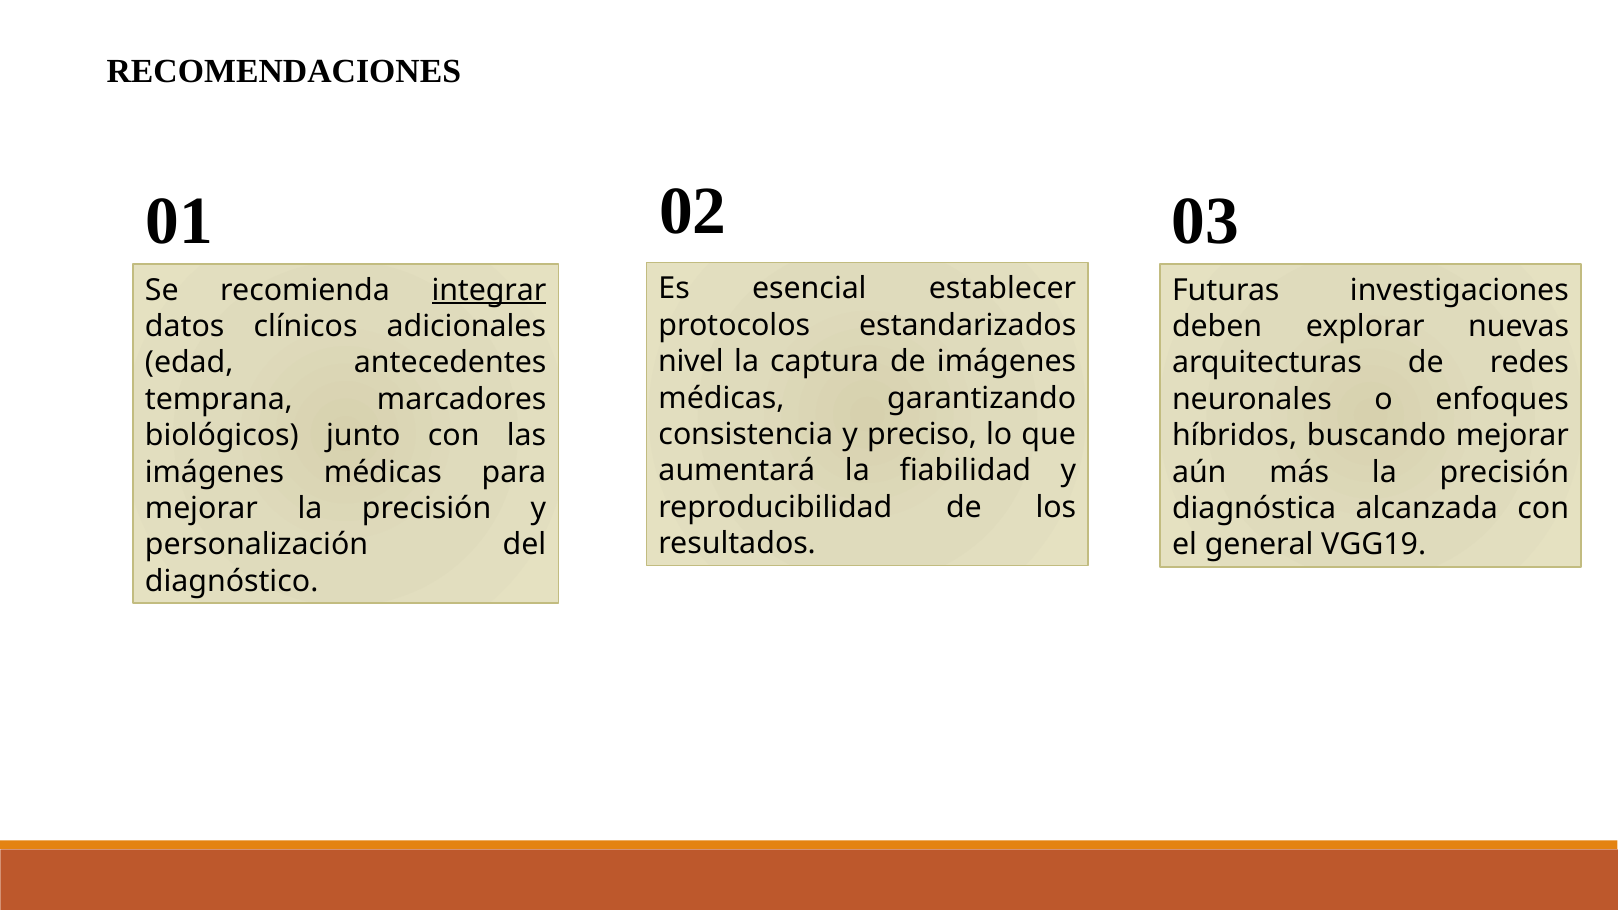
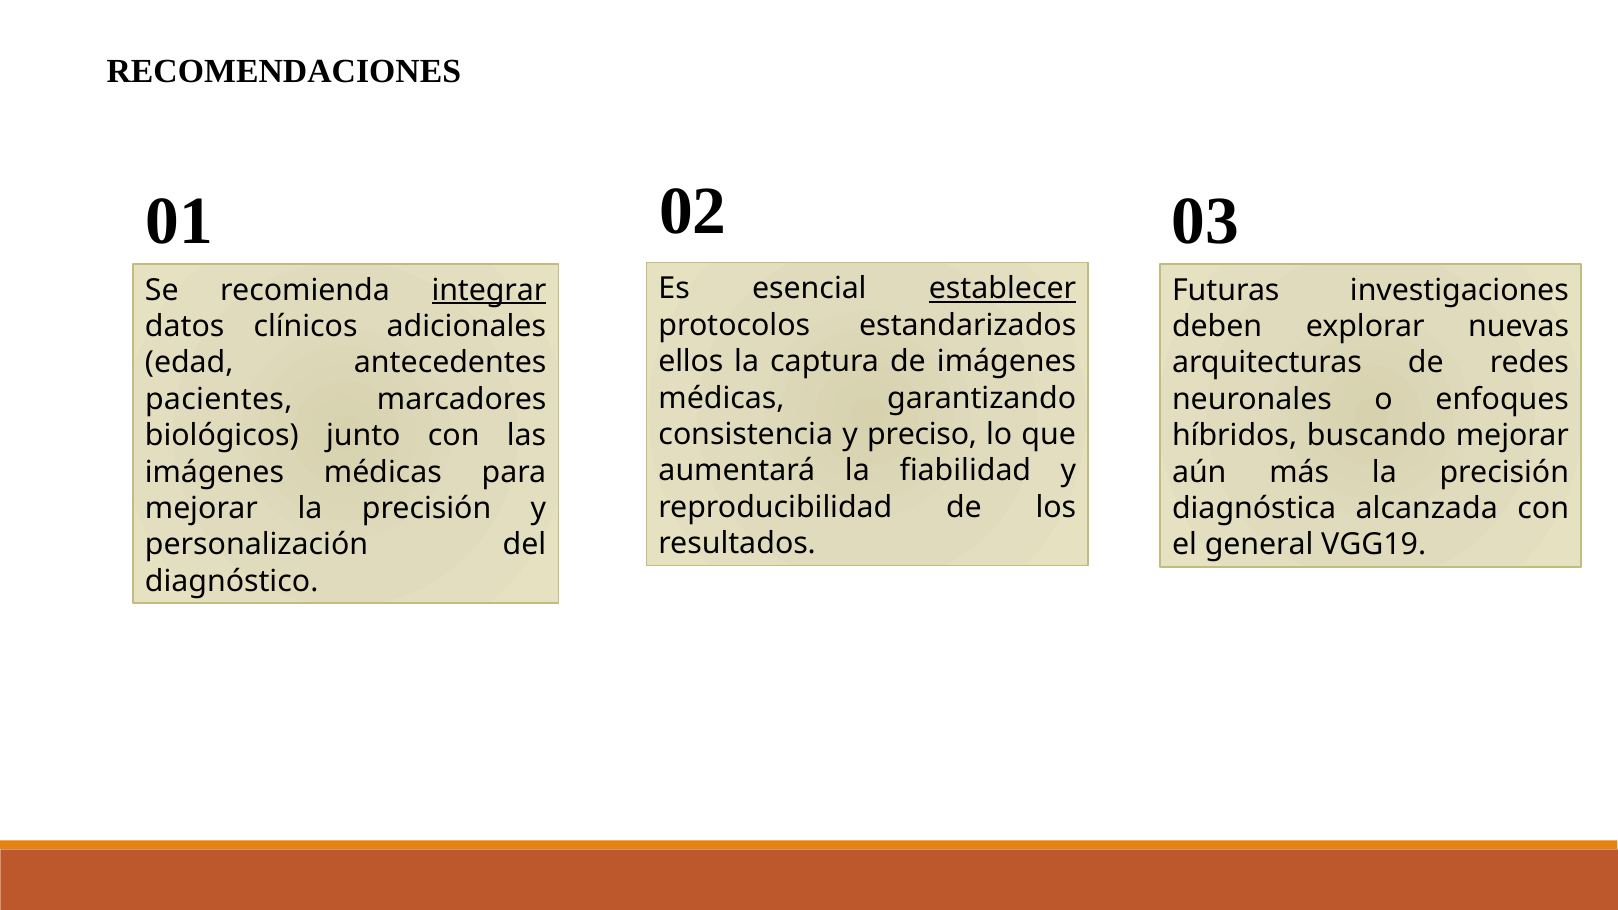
establecer underline: none -> present
nivel: nivel -> ellos
temprana: temprana -> pacientes
